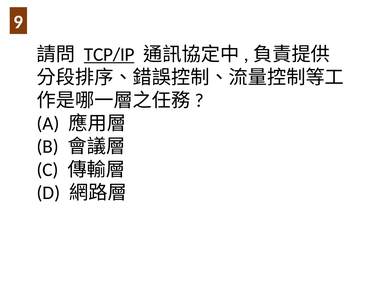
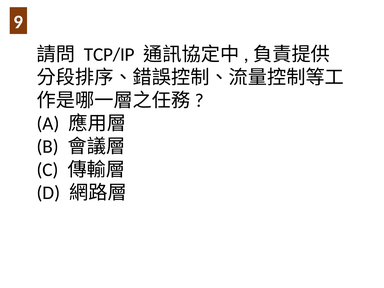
TCP/IP underline: present -> none
